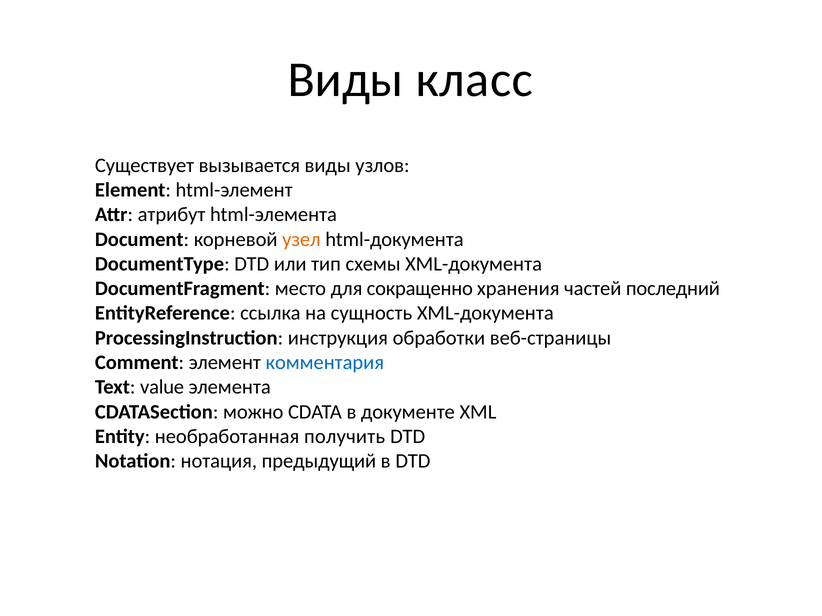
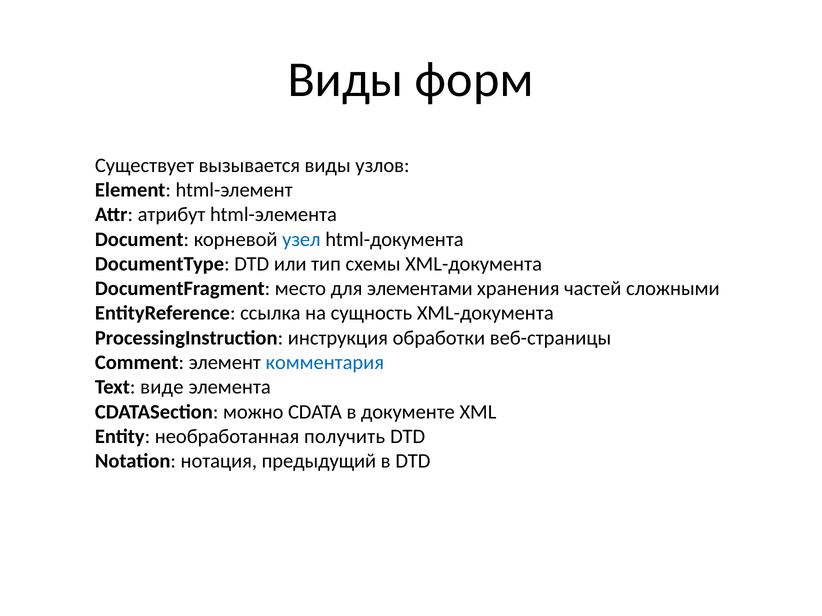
класс: класс -> форм
узел colour: orange -> blue
сокращенно: сокращенно -> элементами
последний: последний -> сложными
value: value -> виде
